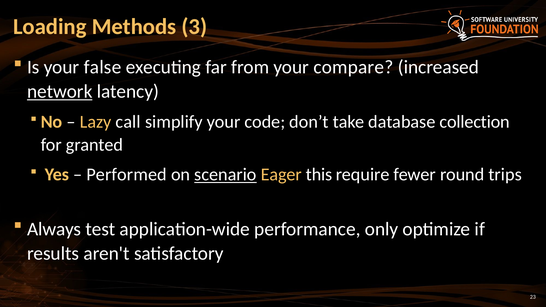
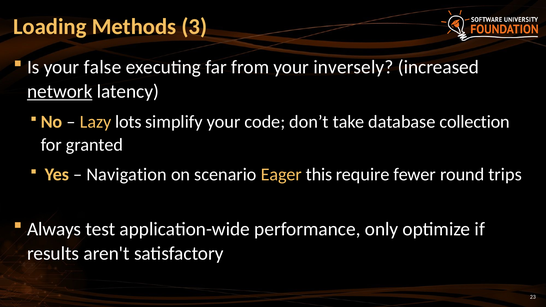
compare: compare -> inversely
call: call -> lots
Performed: Performed -> Navigation
scenario underline: present -> none
